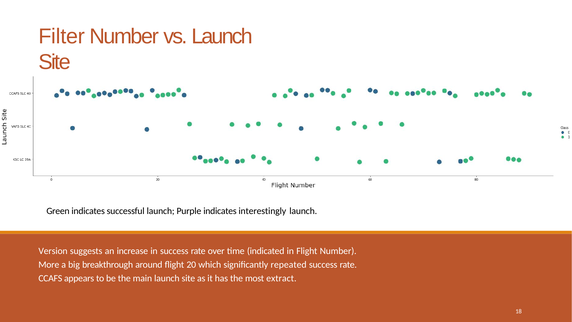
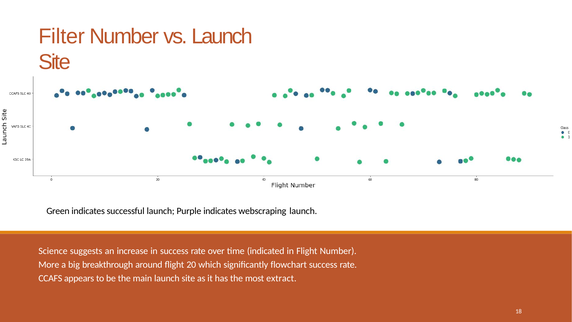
interestingly: interestingly -> webscraping
Version: Version -> Science
repeated: repeated -> flowchart
